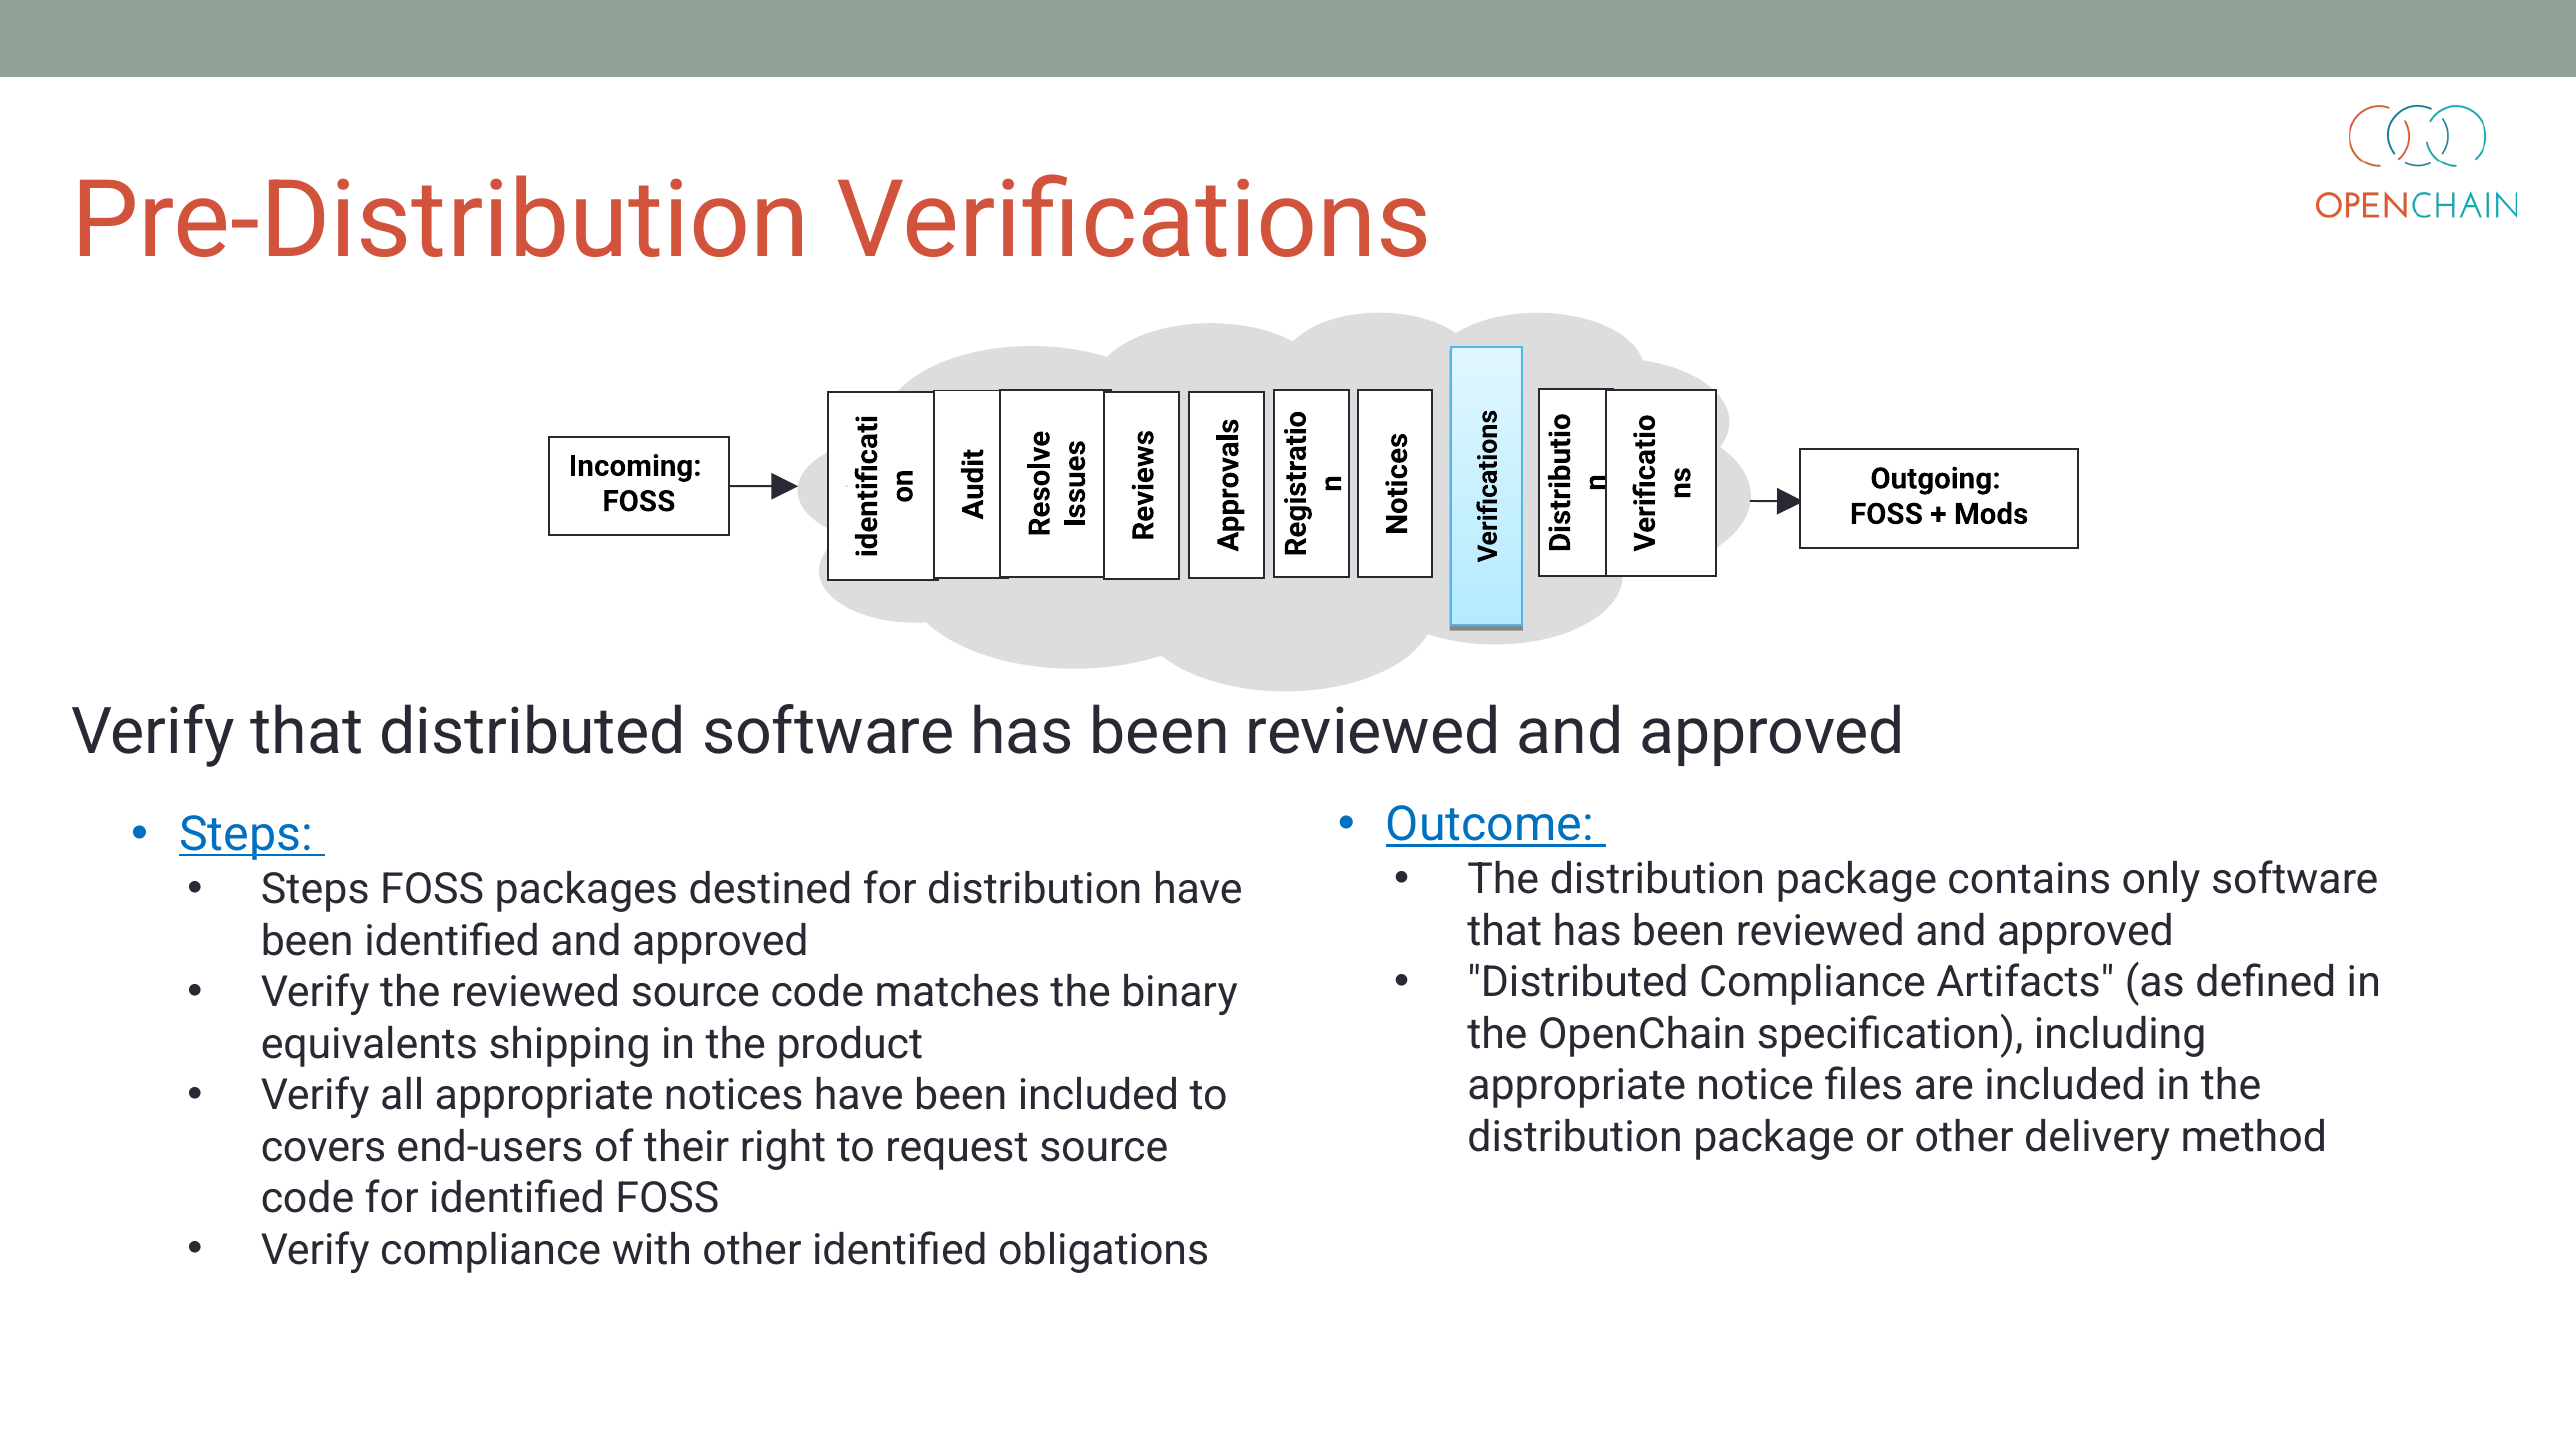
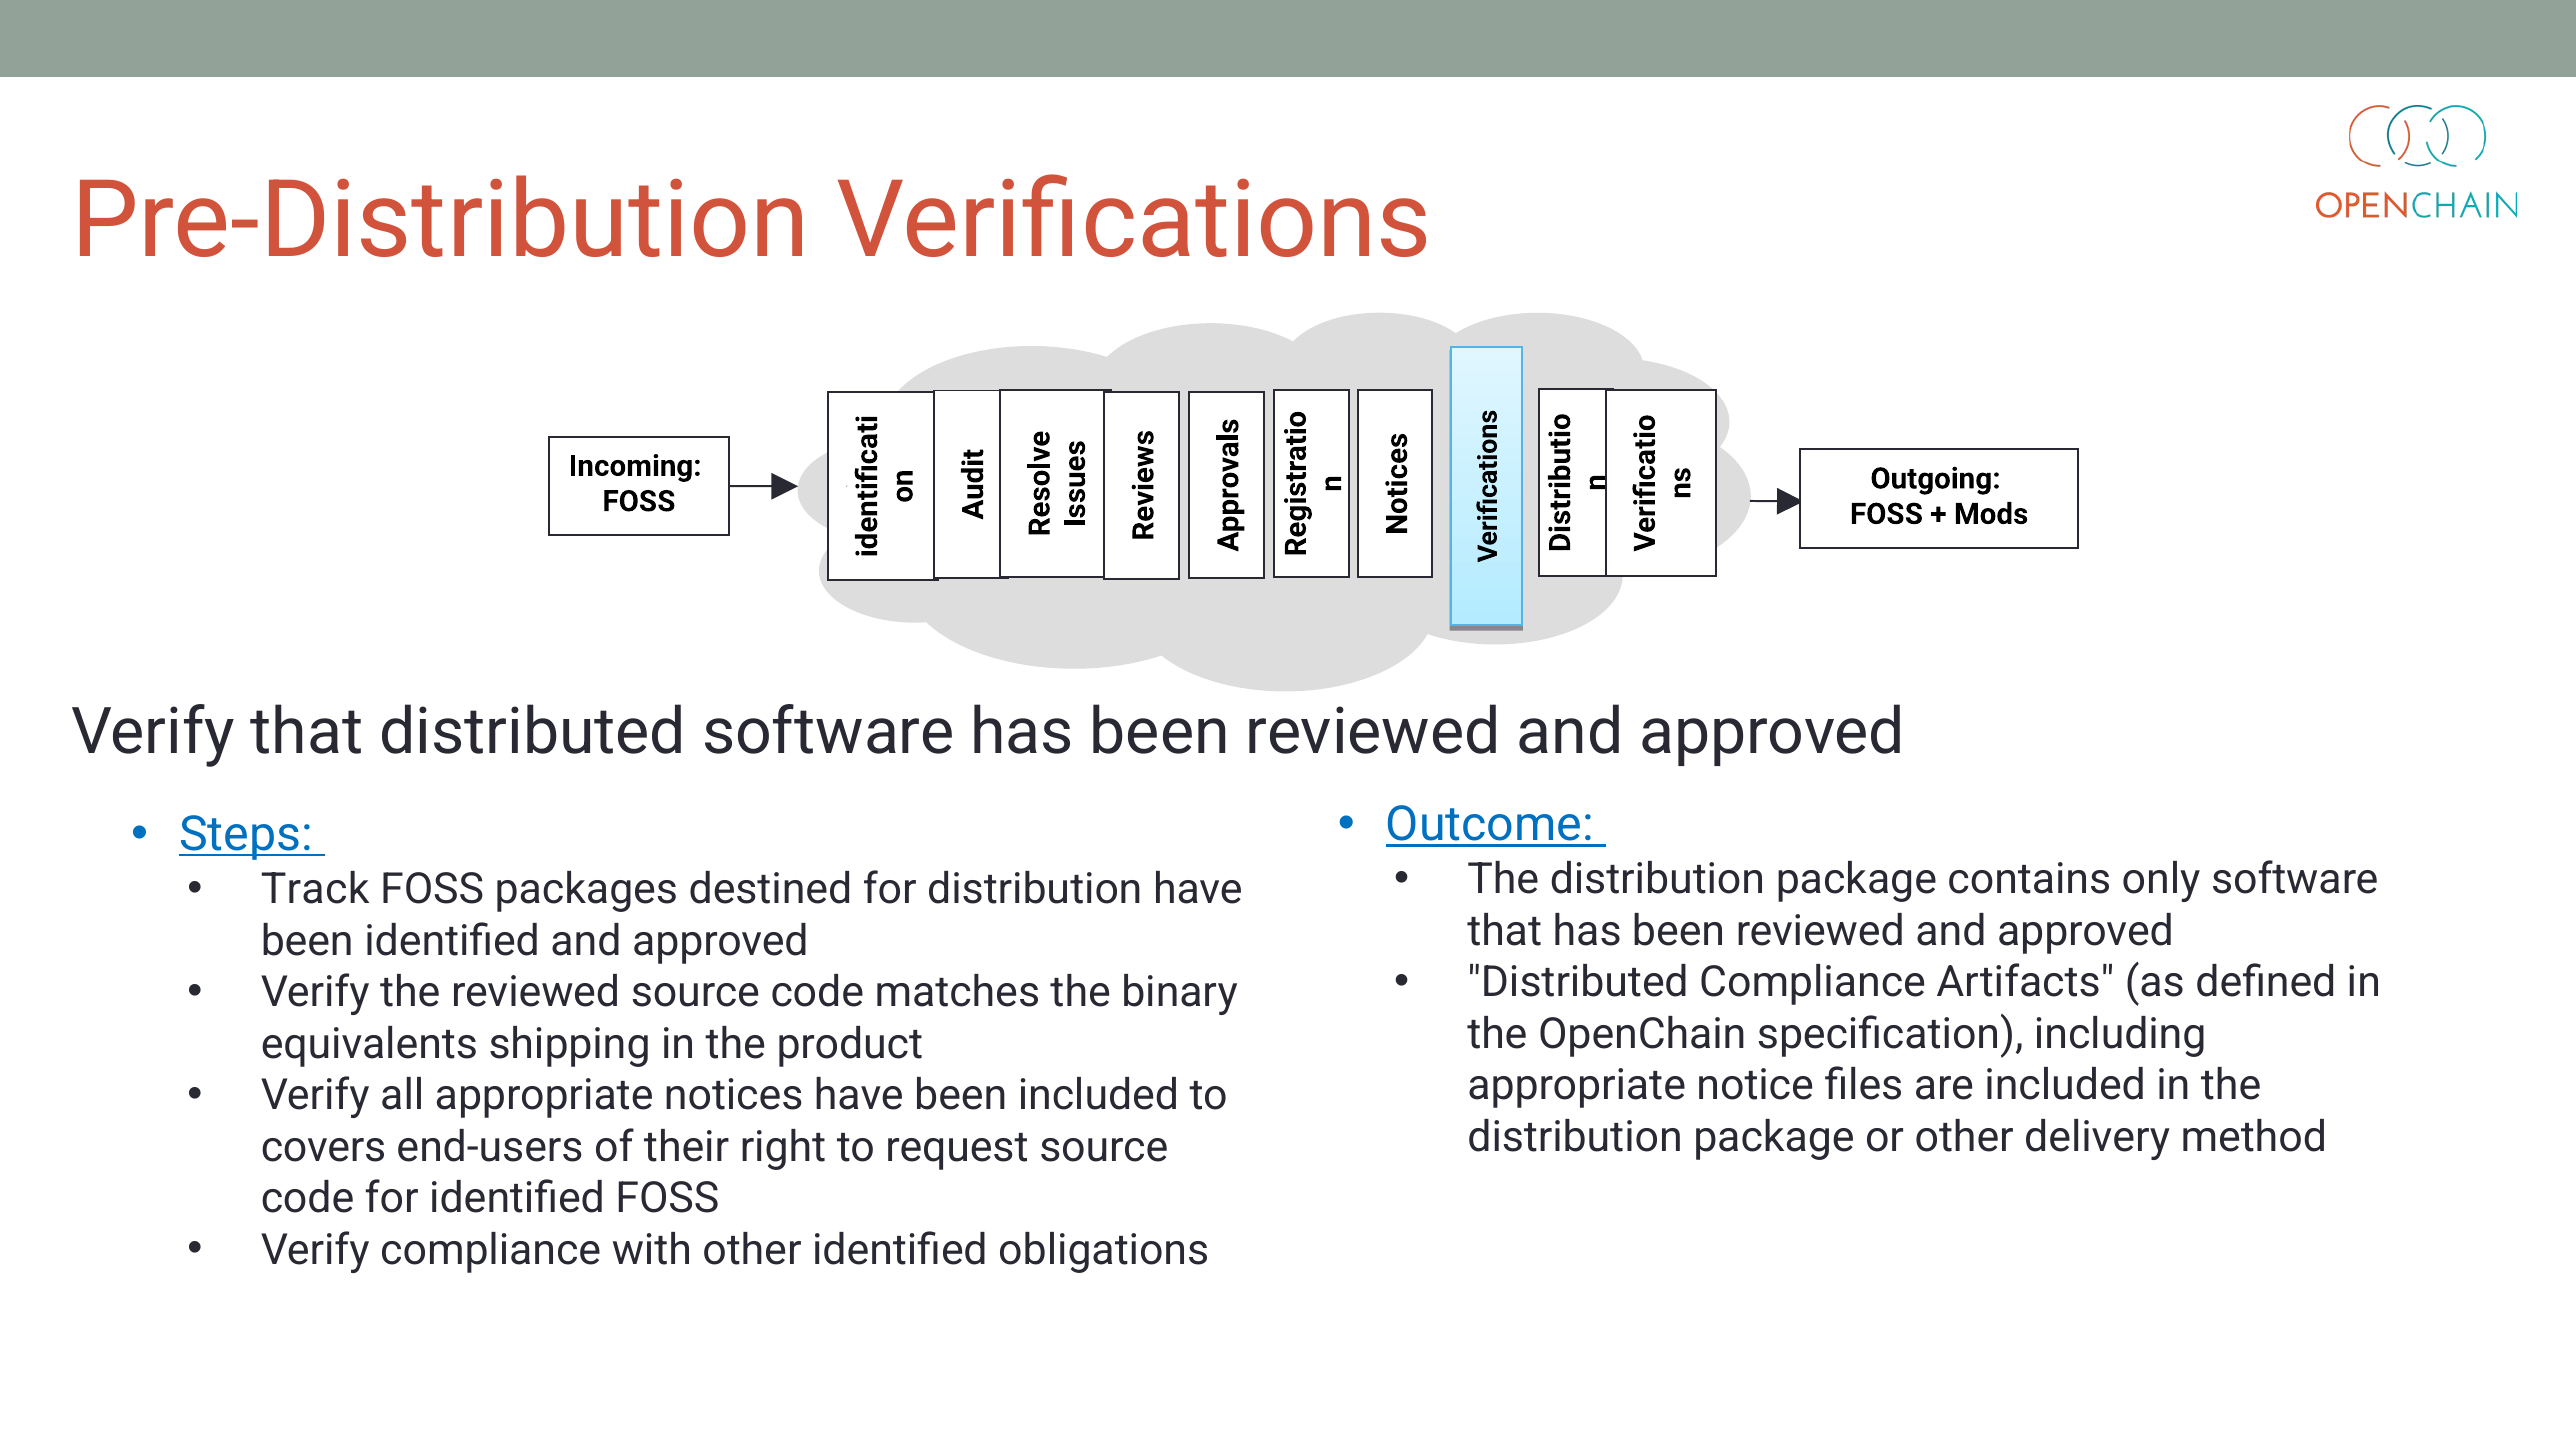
Steps at (315, 889): Steps -> Track
